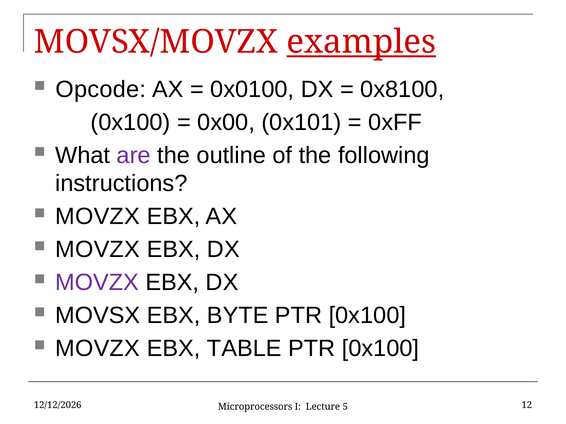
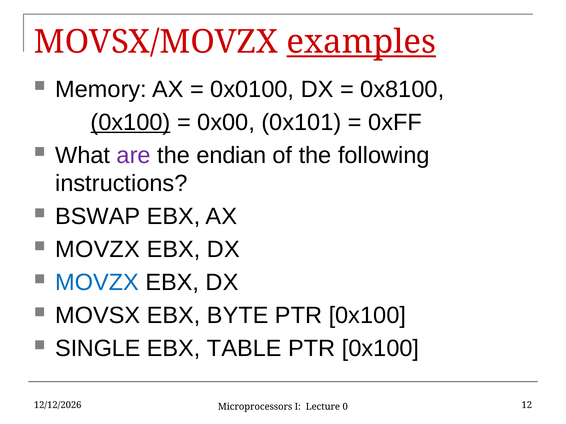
Opcode: Opcode -> Memory
0x100 at (131, 122) underline: none -> present
outline: outline -> endian
MOVZX at (98, 217): MOVZX -> BSWAP
MOVZX at (97, 283) colour: purple -> blue
MOVZX at (98, 349): MOVZX -> SINGLE
5: 5 -> 0
